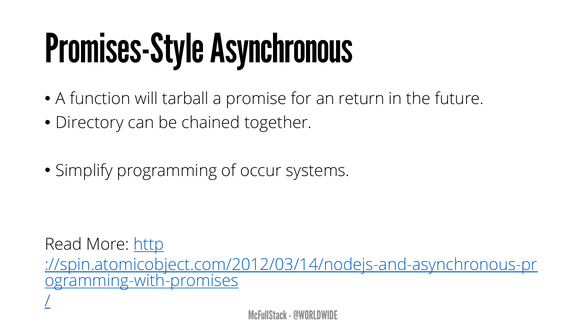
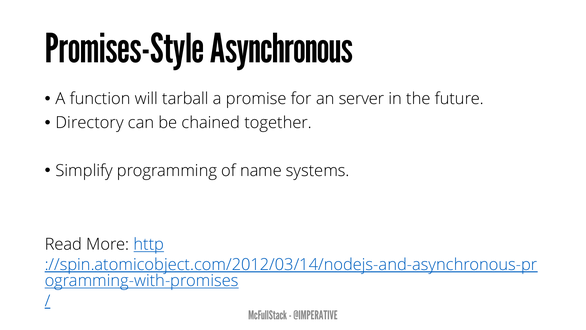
return: return -> server
occur: occur -> name
@WORLDWIDE: @WORLDWIDE -> @IMPERATIVE
